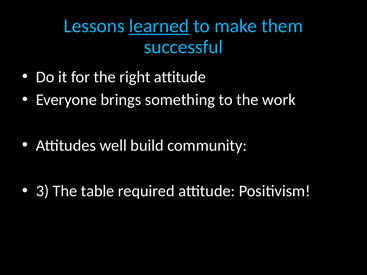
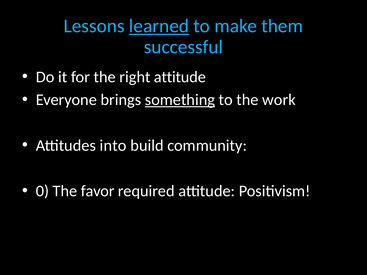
something underline: none -> present
well: well -> into
3: 3 -> 0
table: table -> favor
